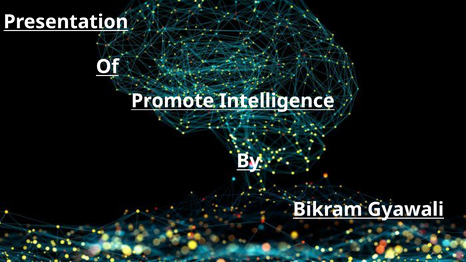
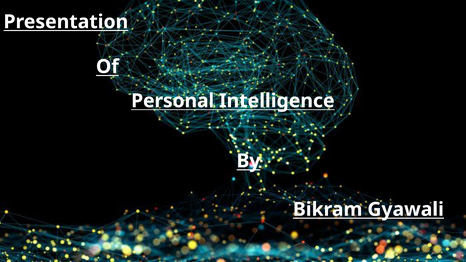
Promote: Promote -> Personal
